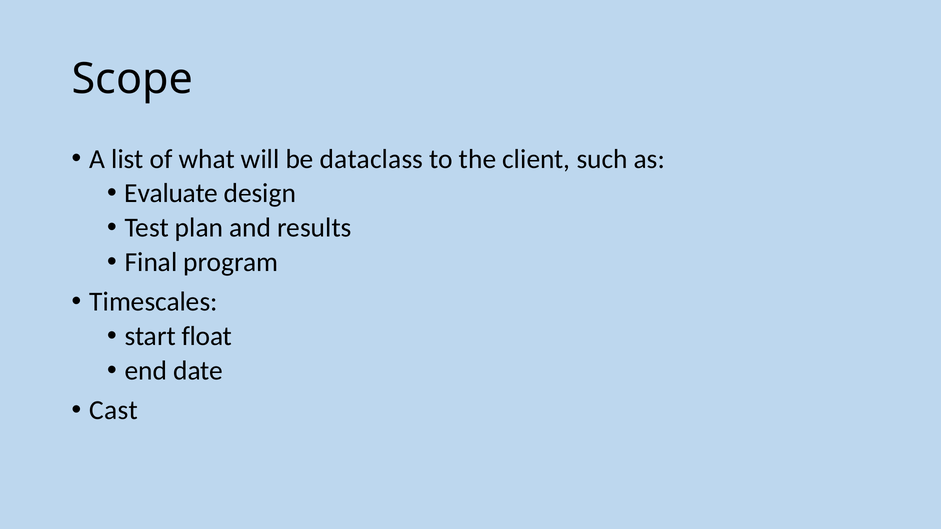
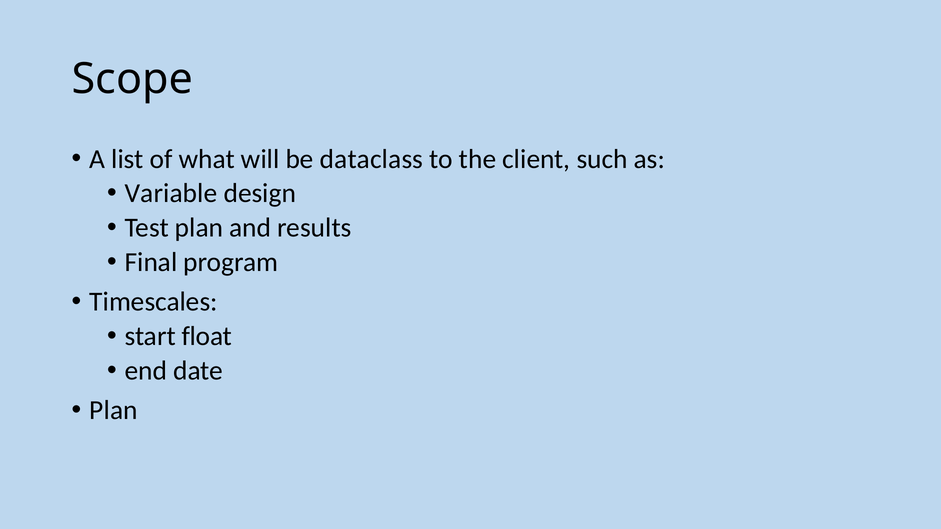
Evaluate: Evaluate -> Variable
Cast at (114, 410): Cast -> Plan
